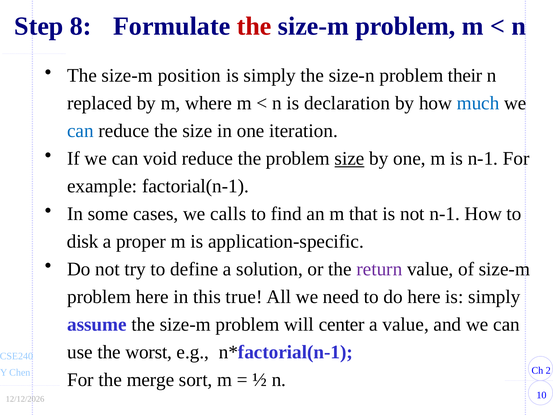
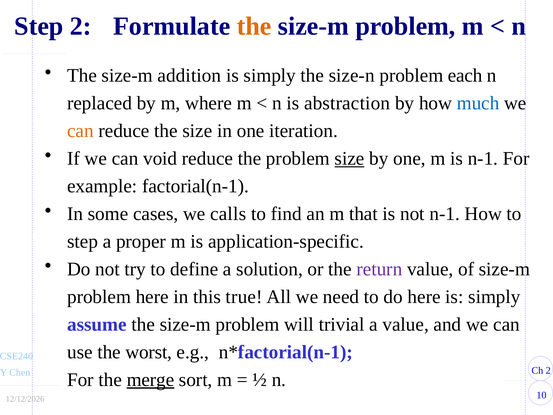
Step 8: 8 -> 2
the at (254, 26) colour: red -> orange
position: position -> addition
their: their -> each
declaration: declaration -> abstraction
can at (80, 131) colour: blue -> orange
disk at (83, 241): disk -> step
center: center -> trivial
merge underline: none -> present
